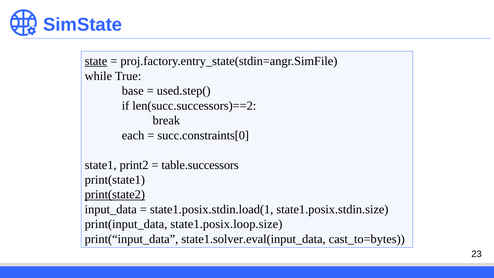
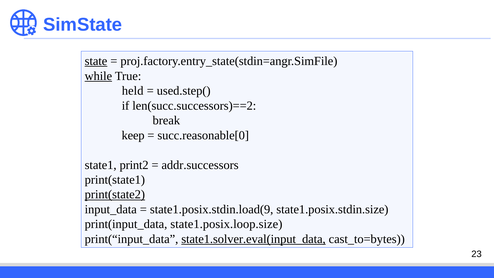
while underline: none -> present
base: base -> held
each: each -> keep
succ.constraints[0: succ.constraints[0 -> succ.reasonable[0
table.successors: table.successors -> addr.successors
state1.posix.stdin.load(1: state1.posix.stdin.load(1 -> state1.posix.stdin.load(9
state1.solver.eval(input_data underline: none -> present
